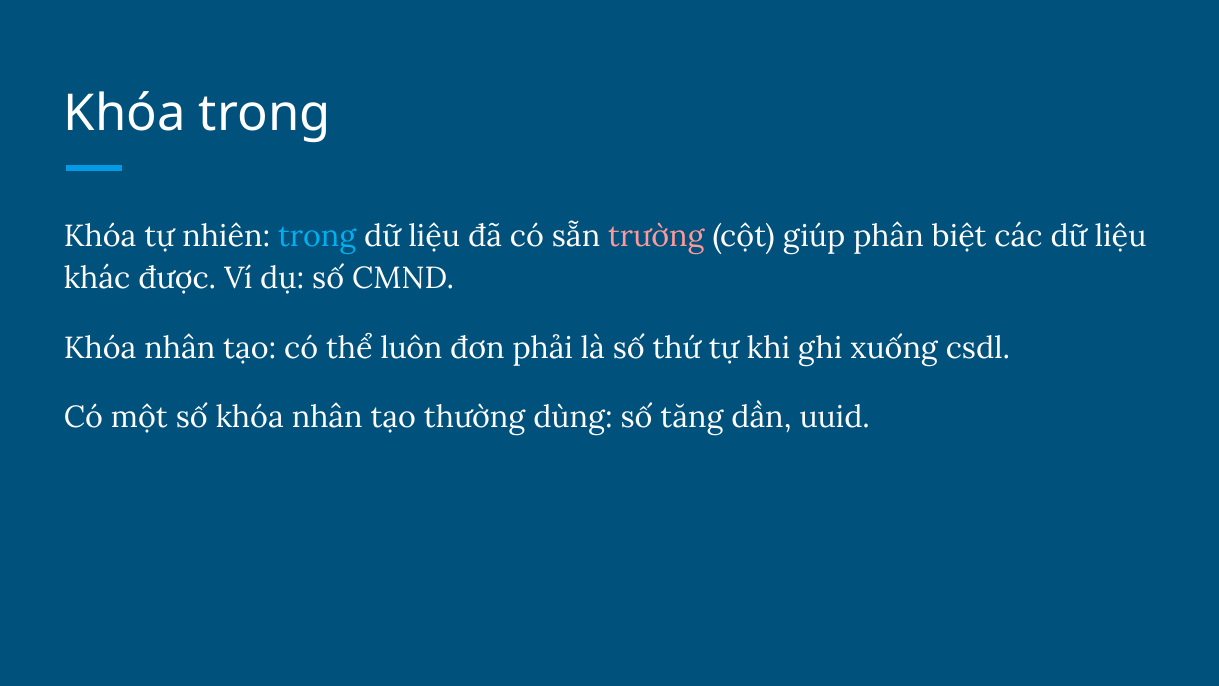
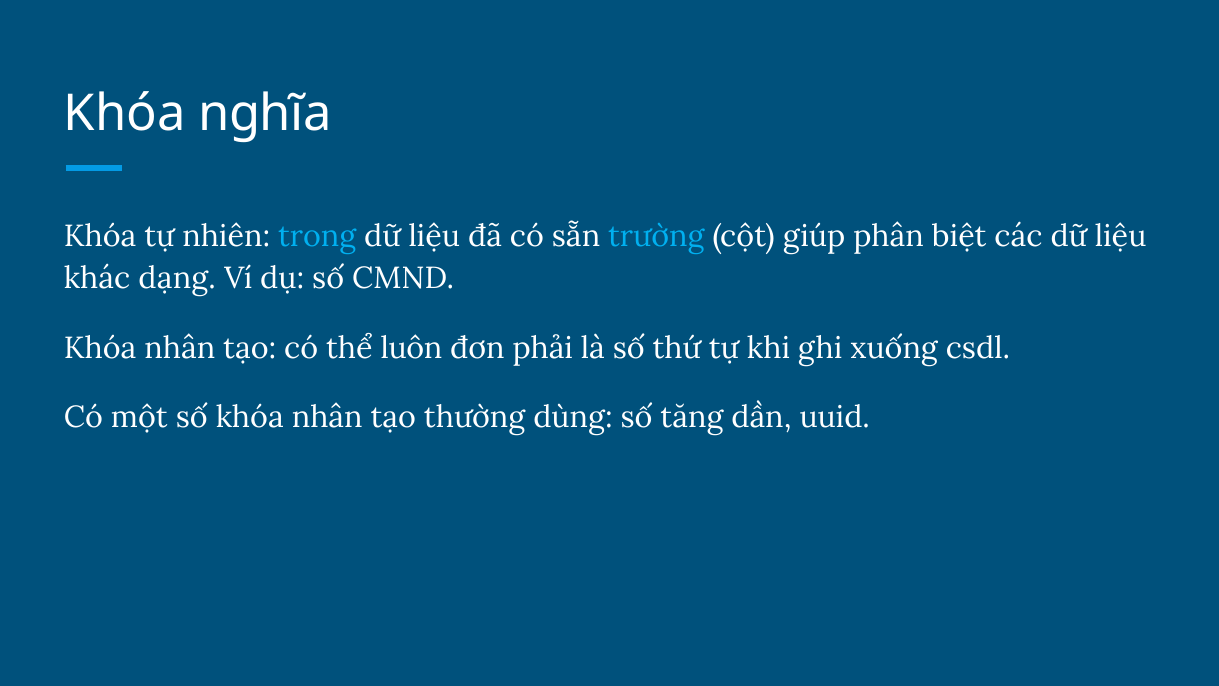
Khóa trong: trong -> nghĩa
trường colour: pink -> light blue
được: được -> dạng
